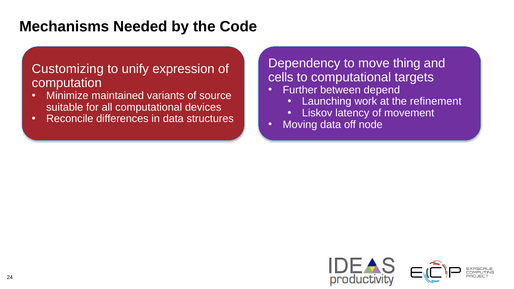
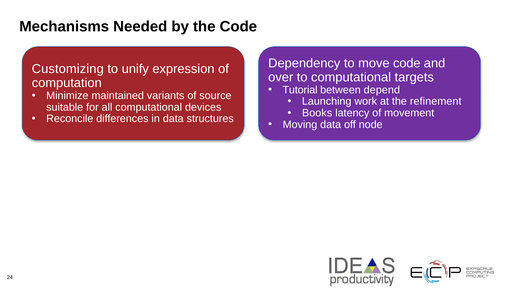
move thing: thing -> code
cells: cells -> over
Further: Further -> Tutorial
Liskov: Liskov -> Books
